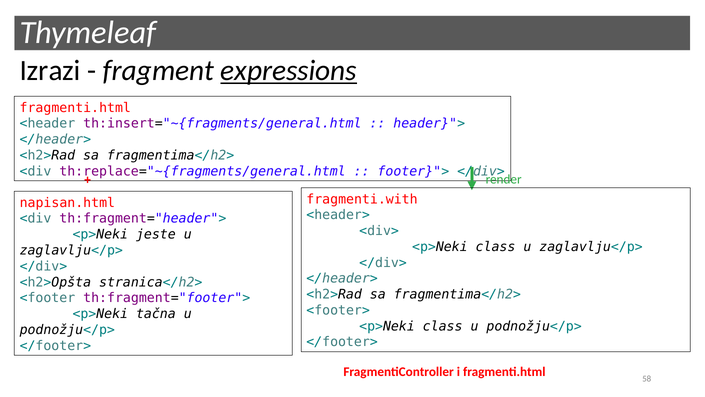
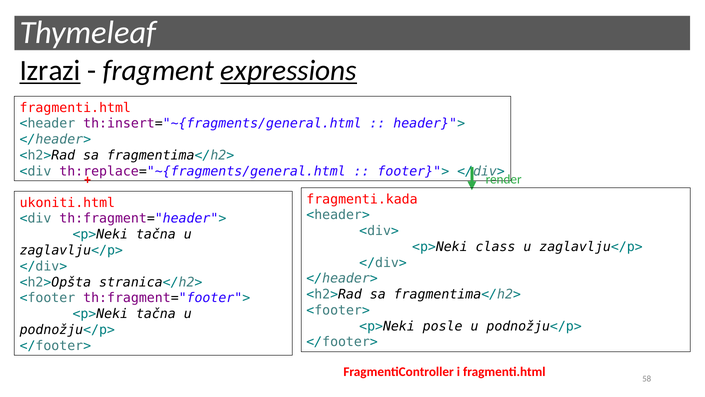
Izrazi underline: none -> present
fragmenti.with: fragmenti.with -> fragmenti.kada
napisan.html: napisan.html -> ukoniti.html
jeste at (156, 234): jeste -> tačna
class at (443, 326): class -> posle
